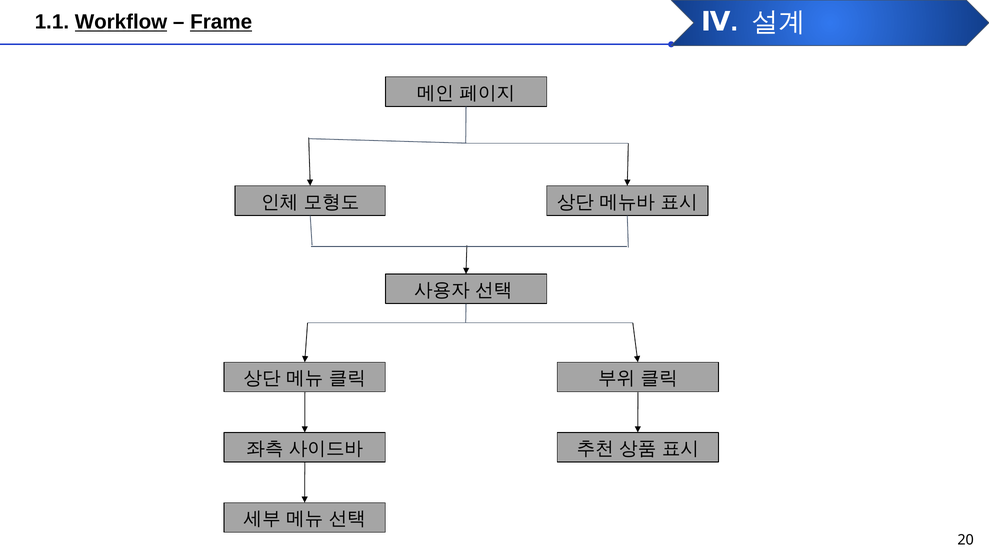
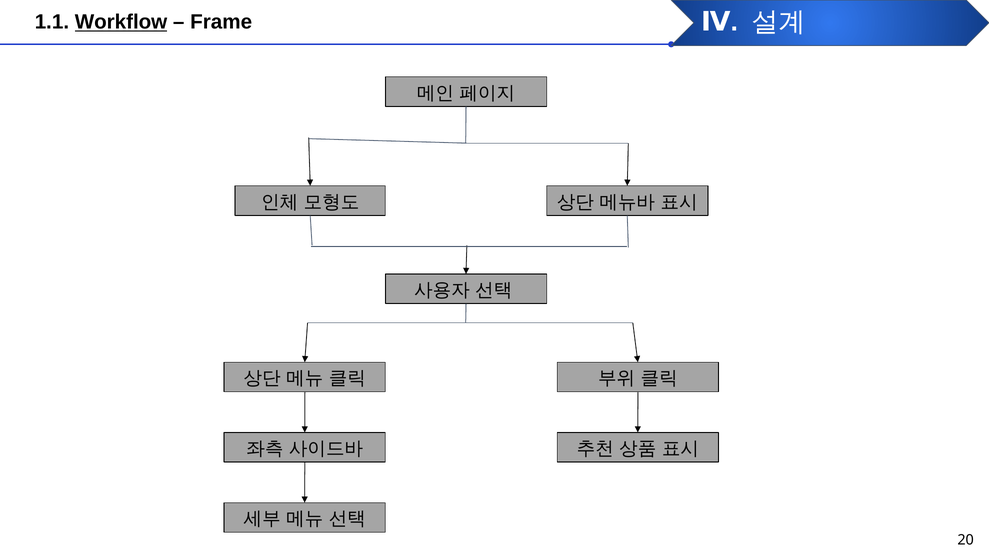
Frame underline: present -> none
